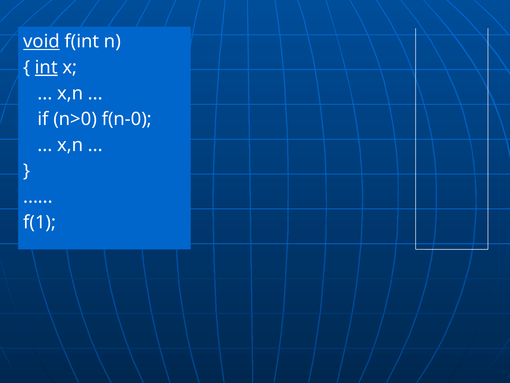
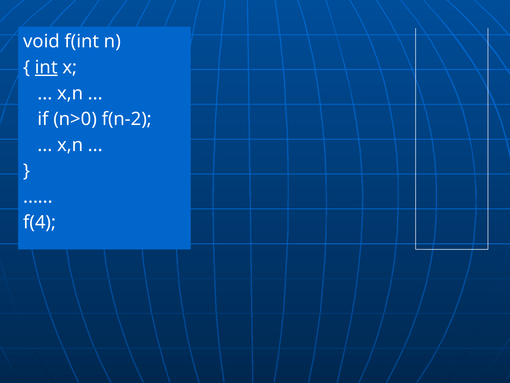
void underline: present -> none
f(n-0: f(n-0 -> f(n-2
f(1: f(1 -> f(4
